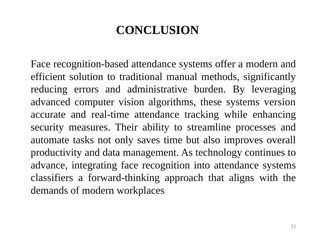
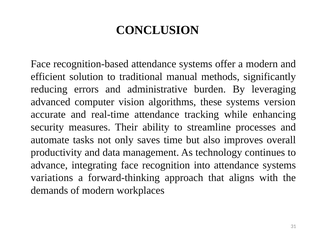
classifiers: classifiers -> variations
